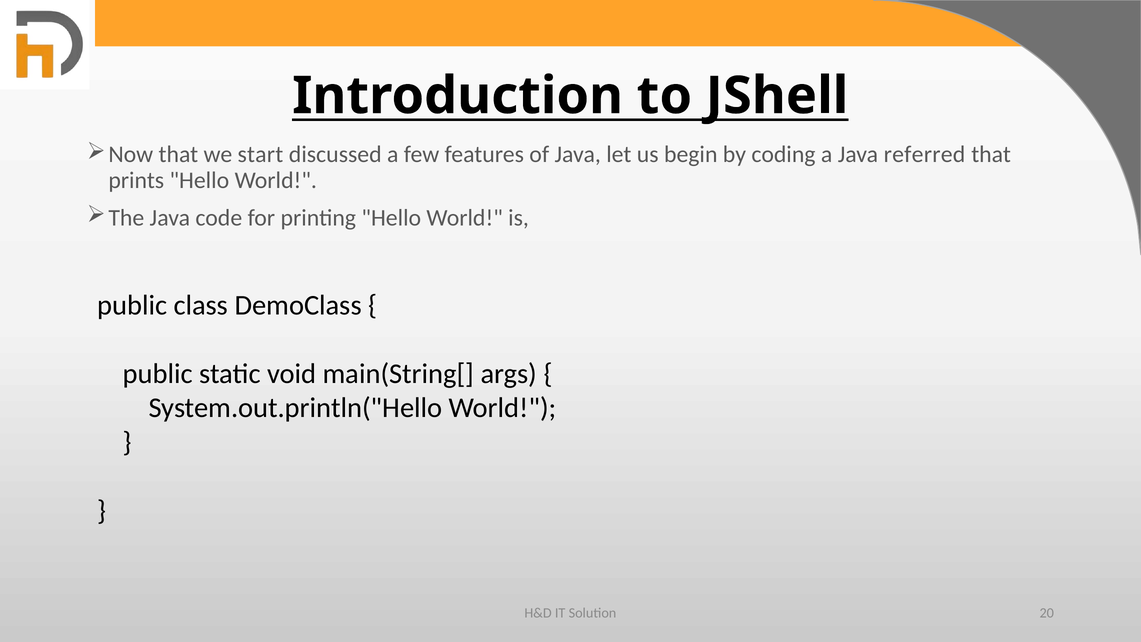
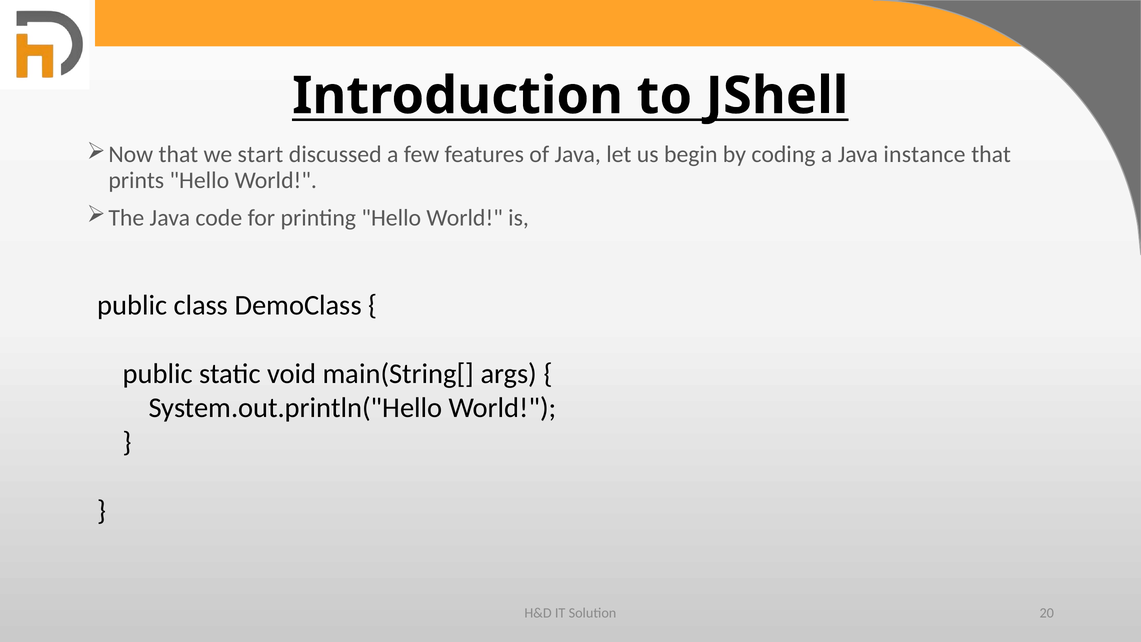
referred: referred -> instance
